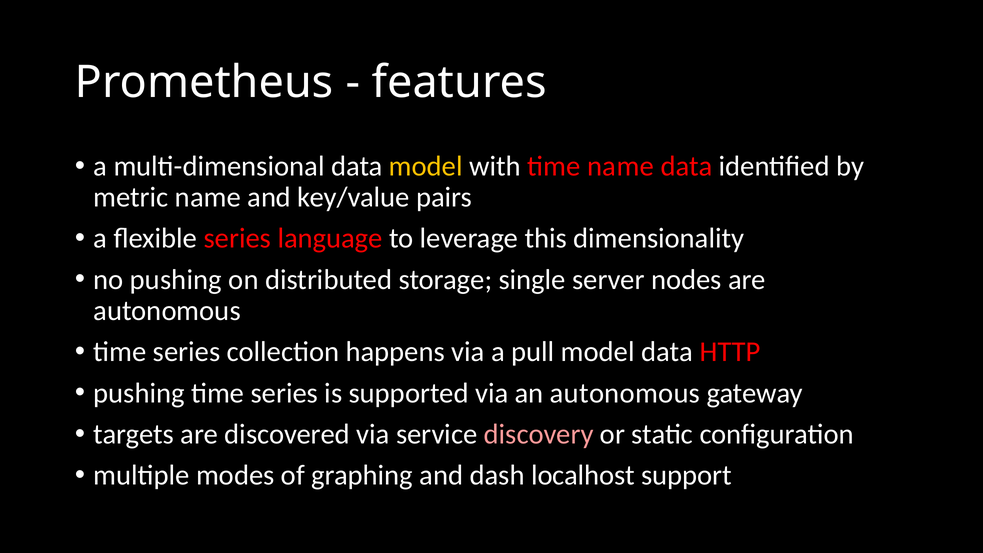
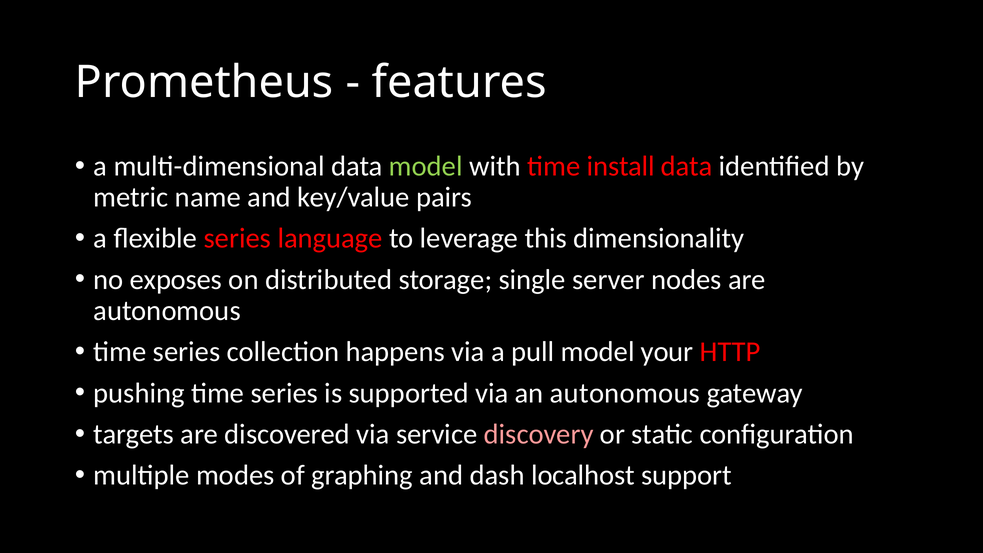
model at (426, 166) colour: yellow -> light green
time name: name -> install
no pushing: pushing -> exposes
model data: data -> your
